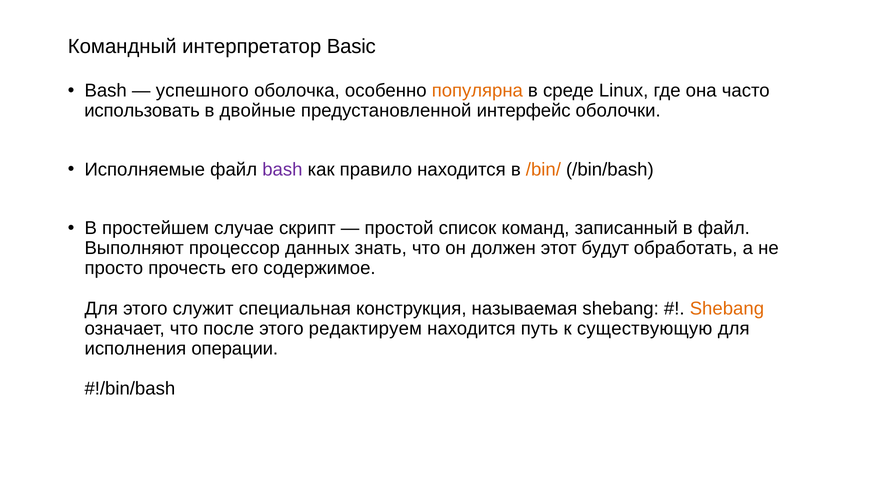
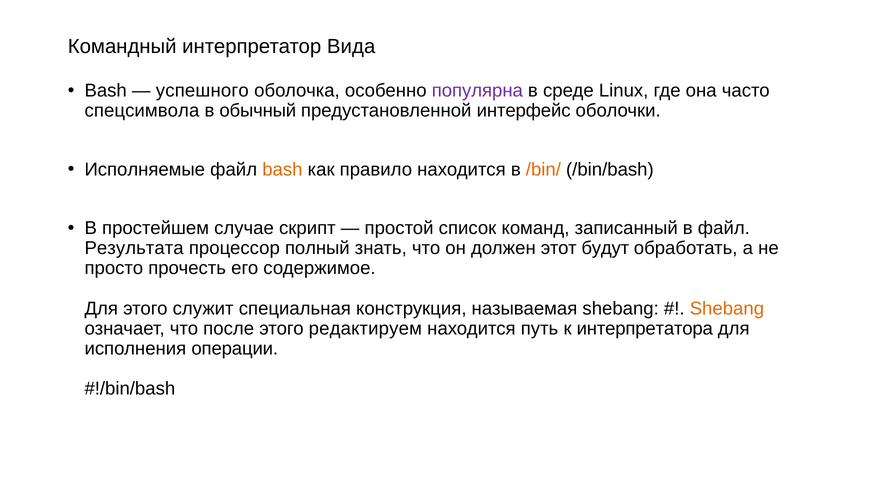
Basic: Basic -> Вида
популярна colour: orange -> purple
использовать: использовать -> спецсимвола
двойные: двойные -> обычный
bash at (282, 169) colour: purple -> orange
Выполняют: Выполняют -> Результата
данных: данных -> полный
существующую: существующую -> интерпретатора
